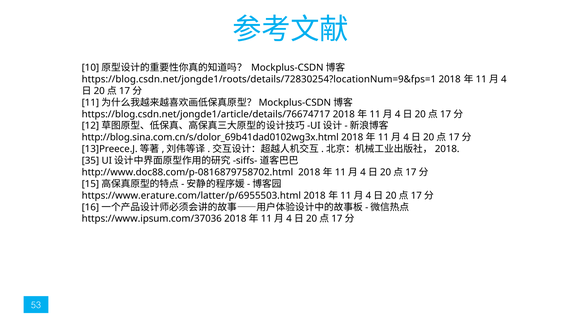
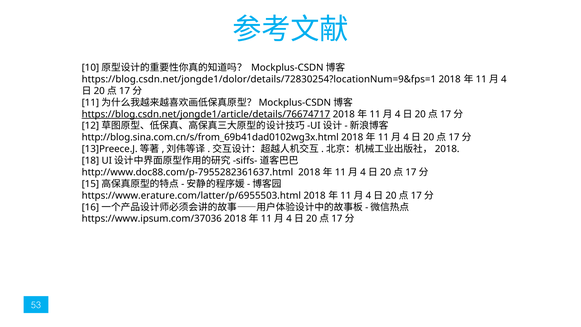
https://blog.csdn.net/jongde1/roots/details/72830254?locationNum=9&fps=1: https://blog.csdn.net/jongde1/roots/details/72830254?locationNum=9&fps=1 -> https://blog.csdn.net/jongde1/dolor/details/72830254?locationNum=9&fps=1
https://blog.csdn.net/jongde1/article/details/76674717 underline: none -> present
http://blog.sina.com.cn/s/dolor_69b41dad0102wg3x.html: http://blog.sina.com.cn/s/dolor_69b41dad0102wg3x.html -> http://blog.sina.com.cn/s/from_69b41dad0102wg3x.html
35: 35 -> 18
http://www.doc88.com/p-0816879758702.html: http://www.doc88.com/p-0816879758702.html -> http://www.doc88.com/p-7955282361637.html
